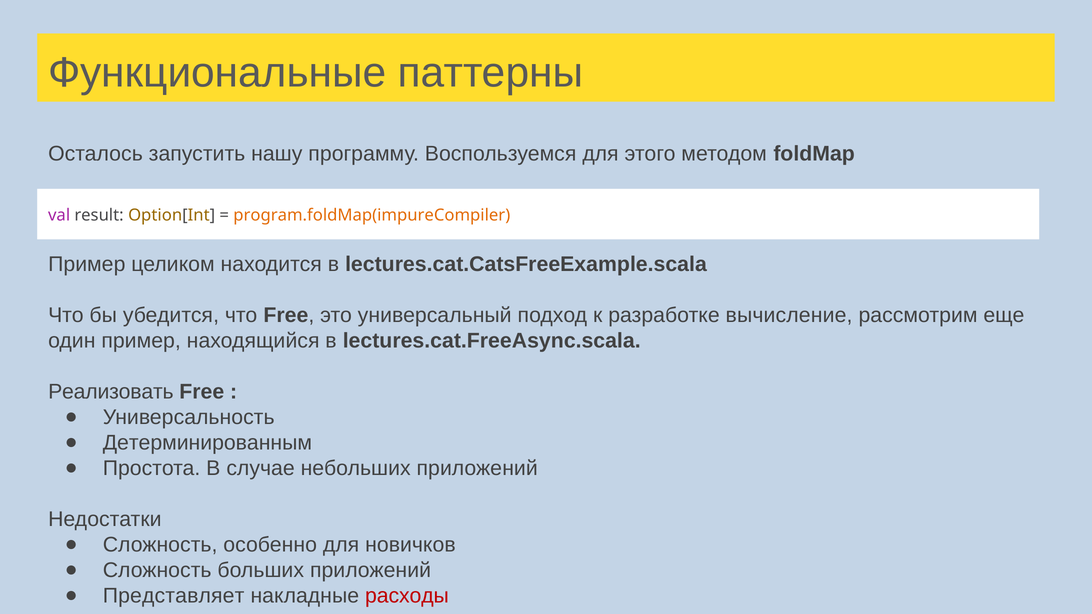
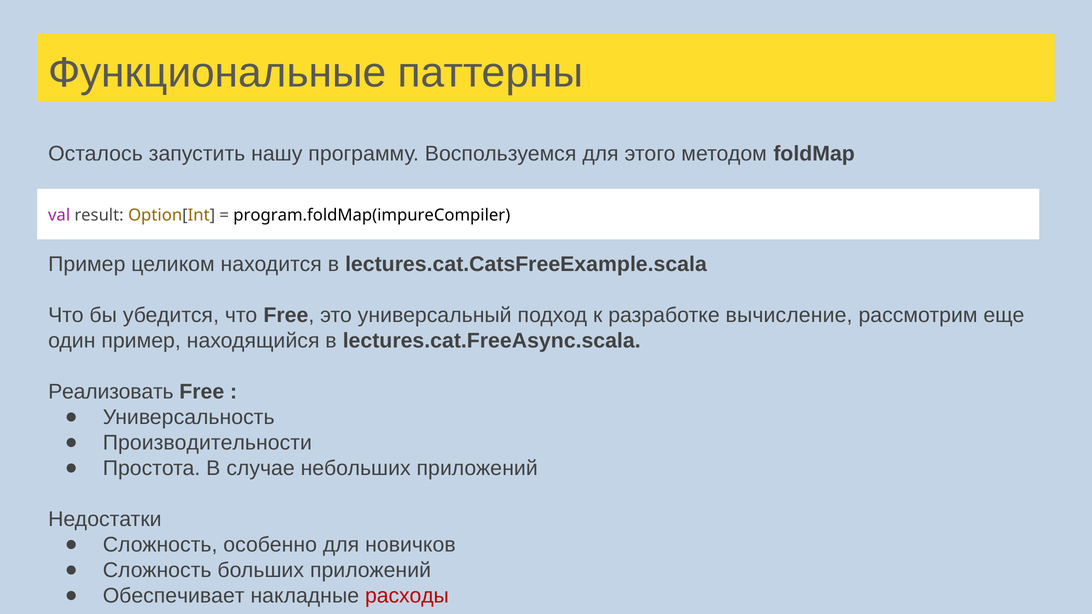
program.foldMap(impureCompiler colour: orange -> black
Детерминированным: Детерминированным -> Производительности
Представляет: Представляет -> Обеспечивает
